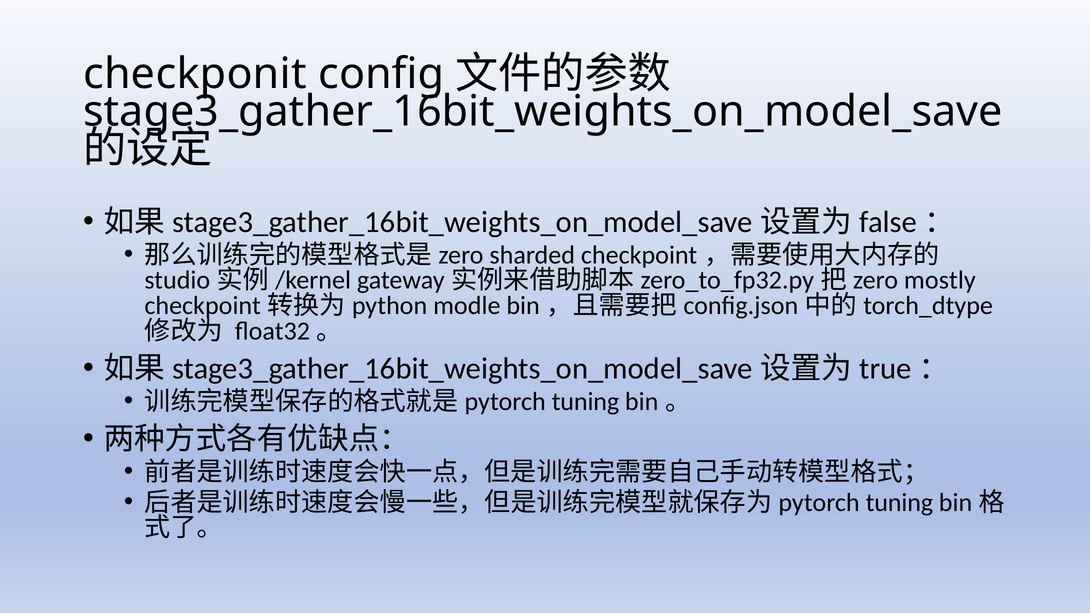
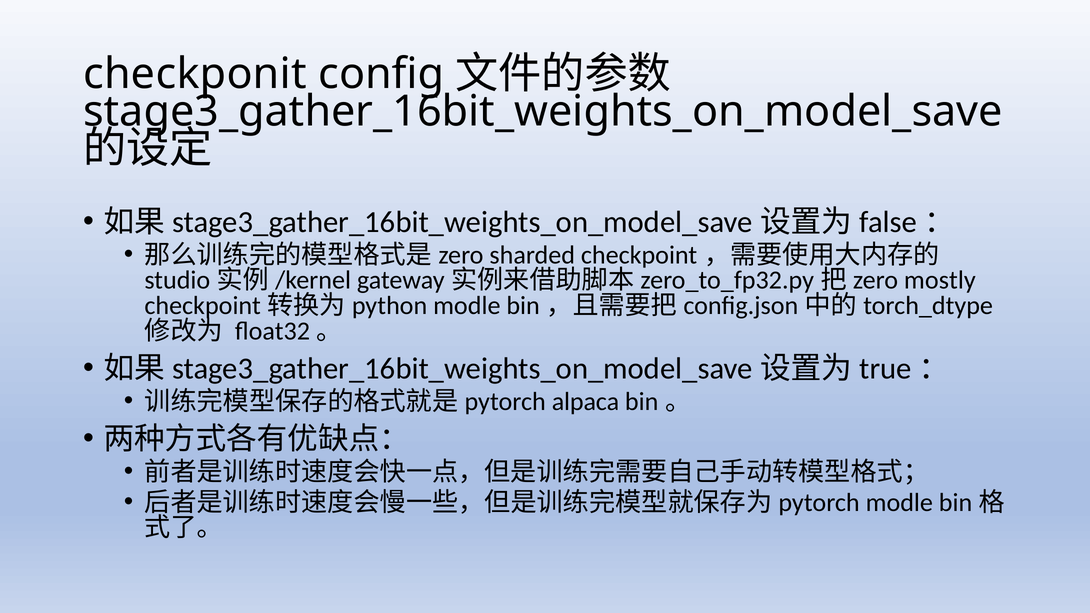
tuning at (585, 402): tuning -> alpaca
tuning at (899, 503): tuning -> modle
